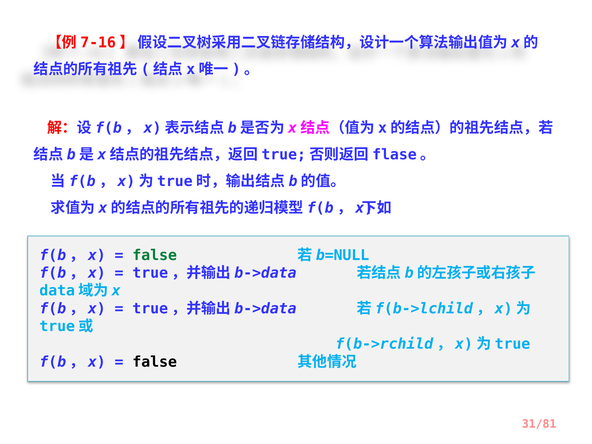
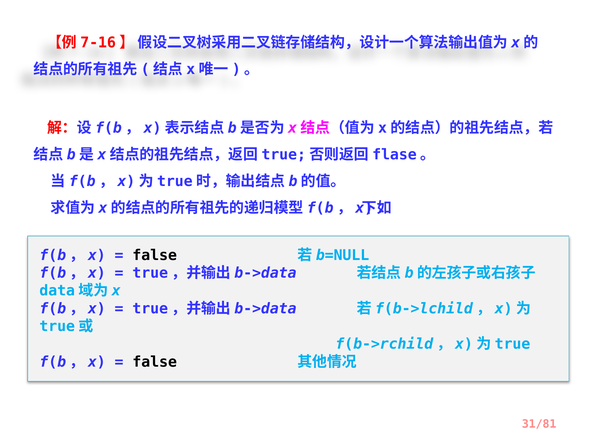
false at (155, 255) colour: green -> black
